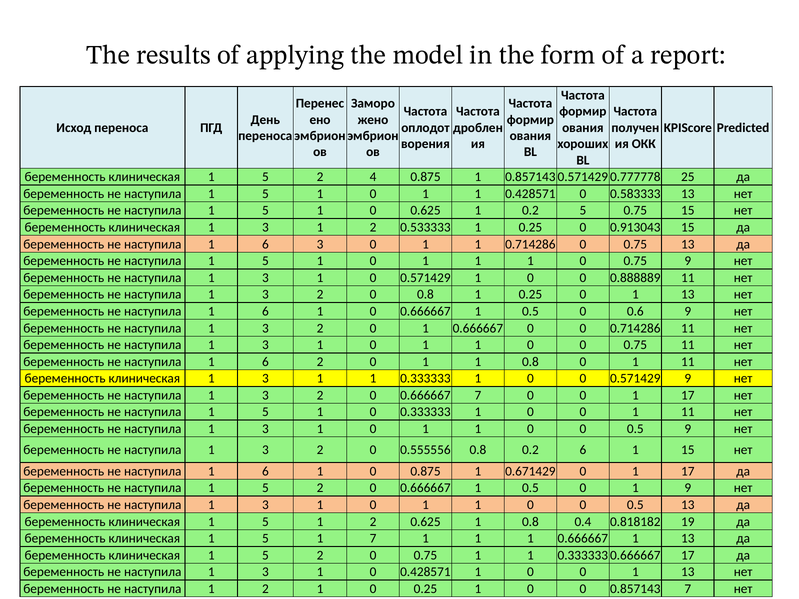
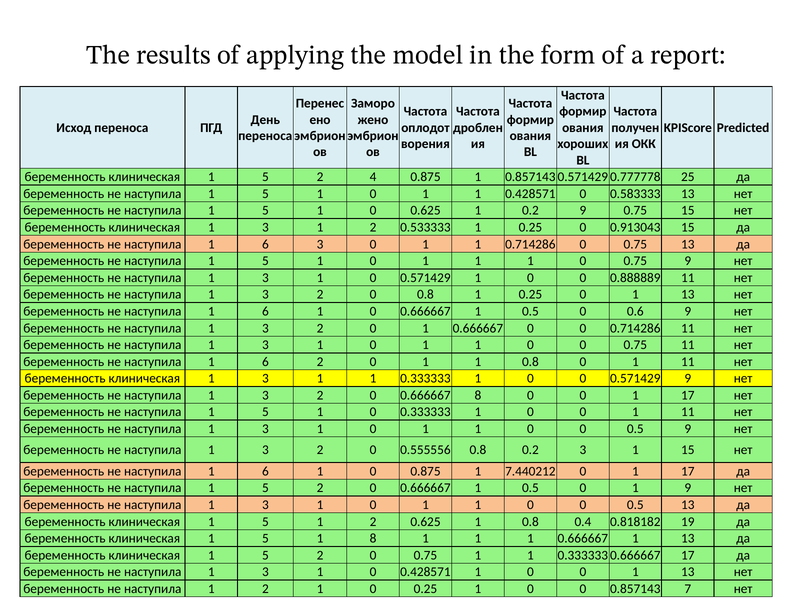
0.2 5: 5 -> 9
0.666667 7: 7 -> 8
0.2 6: 6 -> 3
0.671429: 0.671429 -> 7.440212
1 7: 7 -> 8
